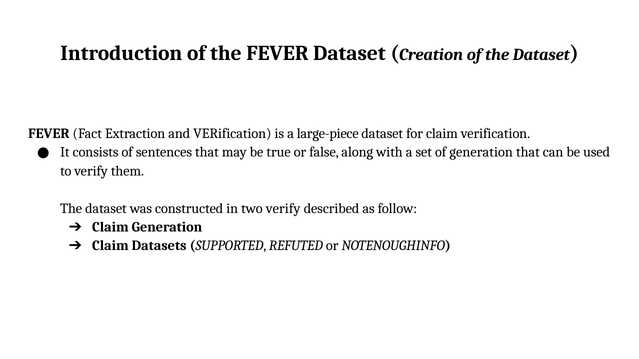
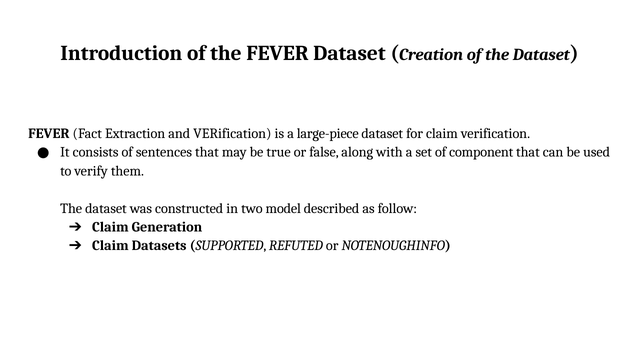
of generation: generation -> component
two verify: verify -> model
